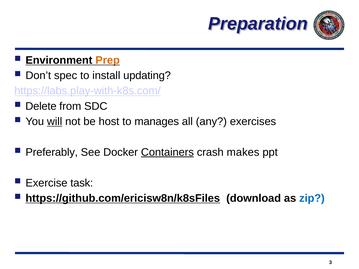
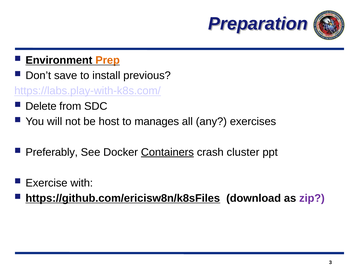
spec: spec -> save
updating: updating -> previous
will underline: present -> none
makes: makes -> cluster
task: task -> with
zip colour: blue -> purple
